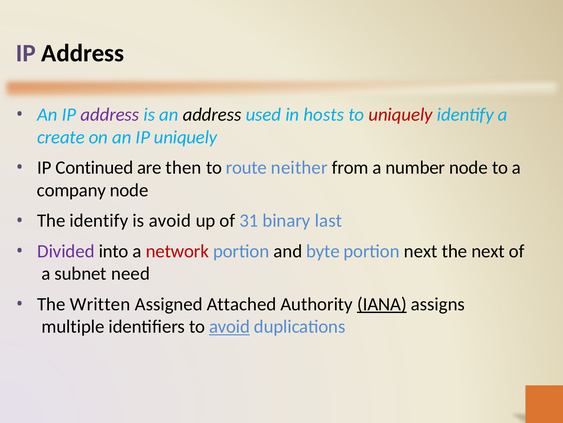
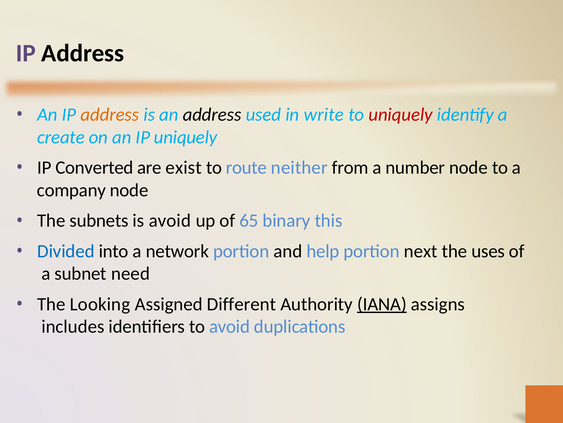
address at (110, 114) colour: purple -> orange
hosts: hosts -> write
Continued: Continued -> Converted
then: then -> exist
The identify: identify -> subnets
31: 31 -> 65
last: last -> this
Divided colour: purple -> blue
network colour: red -> black
byte: byte -> help
the next: next -> uses
Written: Written -> Looking
Attached: Attached -> Different
multiple: multiple -> includes
avoid at (230, 326) underline: present -> none
